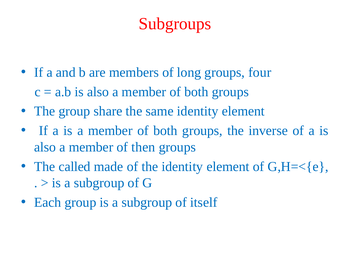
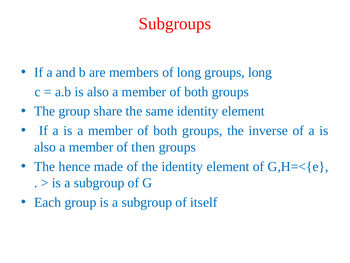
groups four: four -> long
called: called -> hence
